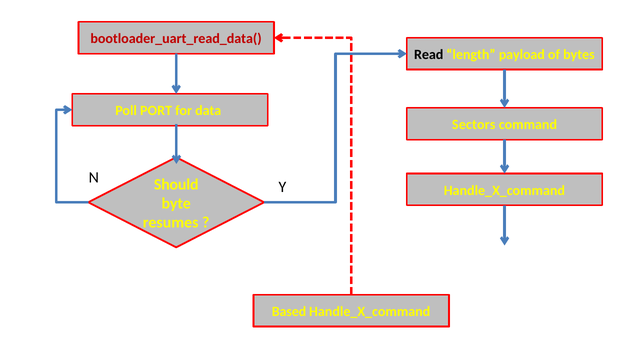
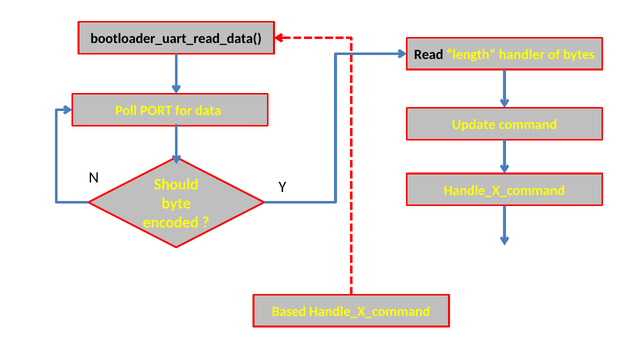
bootloader_uart_read_data( colour: red -> black
payload: payload -> handler
Sectors: Sectors -> Update
resumes: resumes -> encoded
